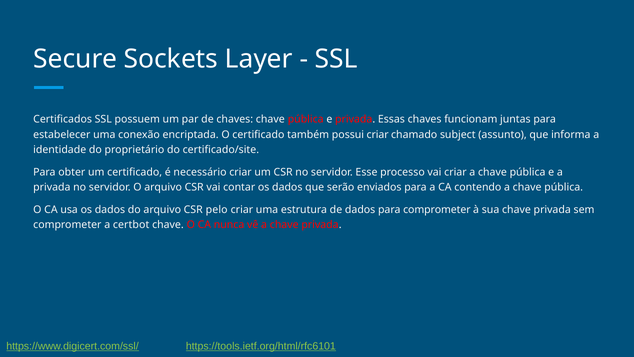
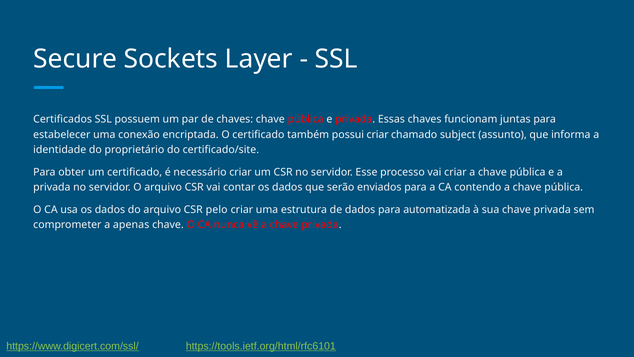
para comprometer: comprometer -> automatizada
certbot: certbot -> apenas
